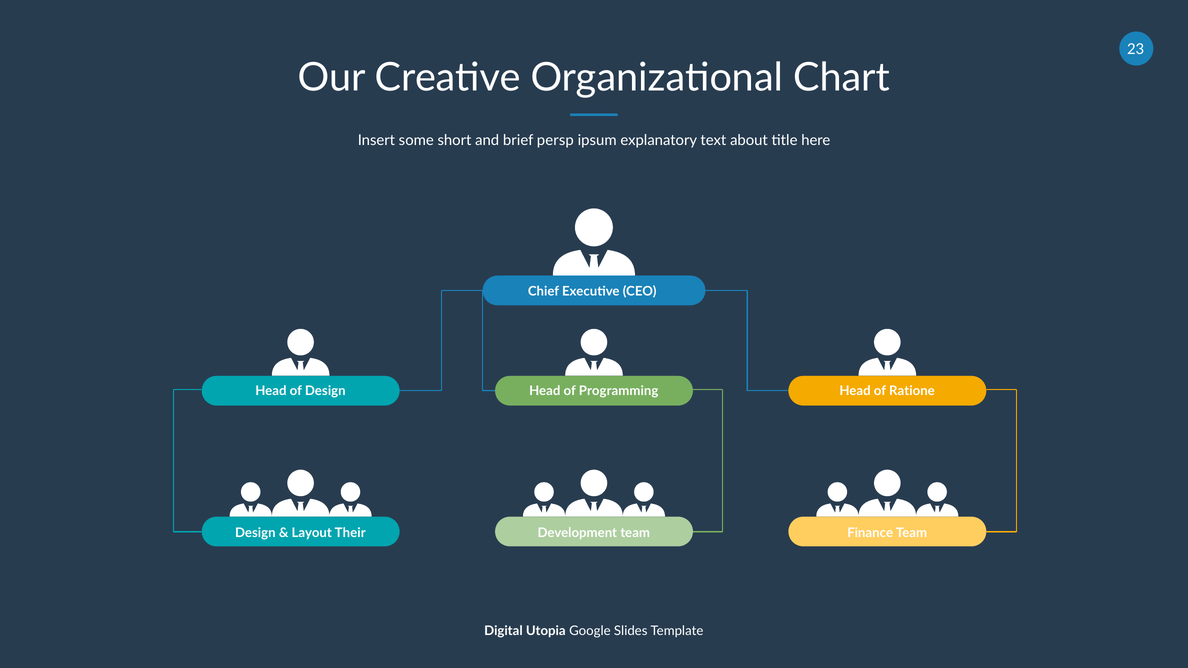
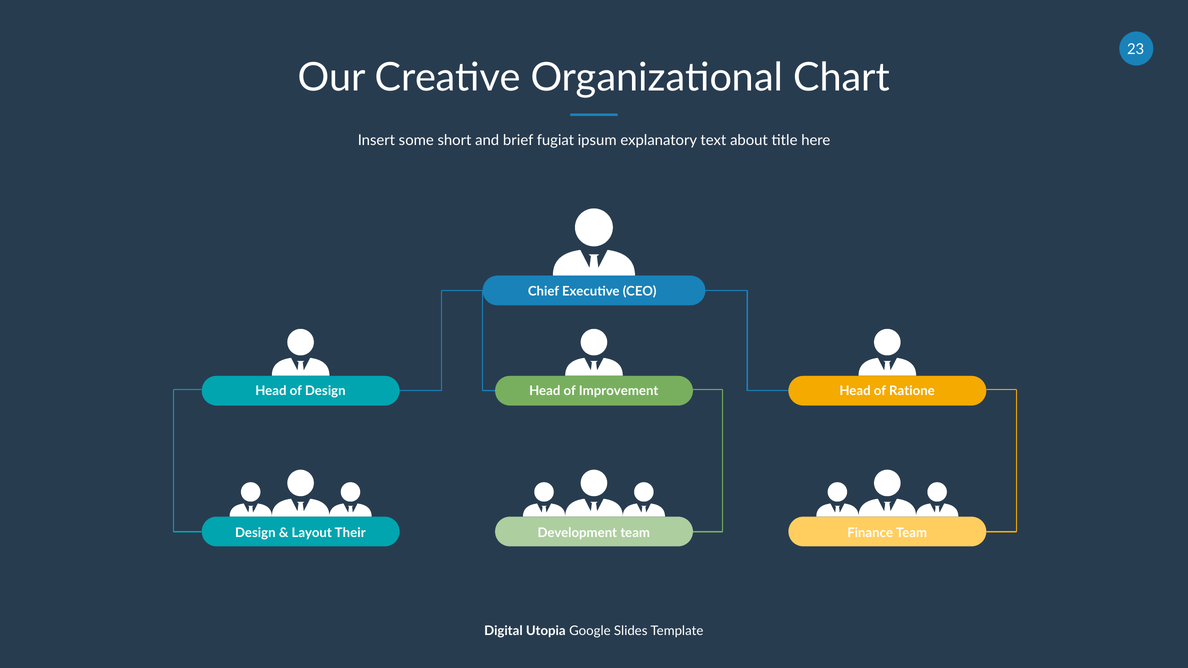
persp: persp -> fugiat
Programming: Programming -> Improvement
